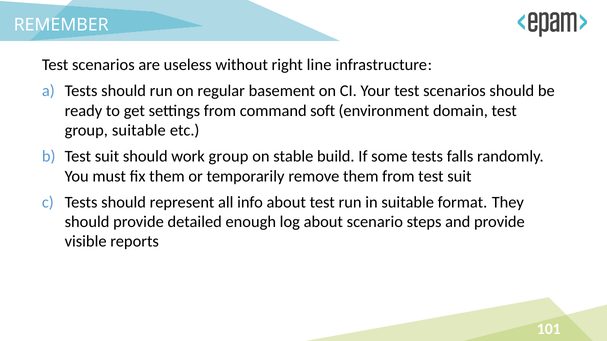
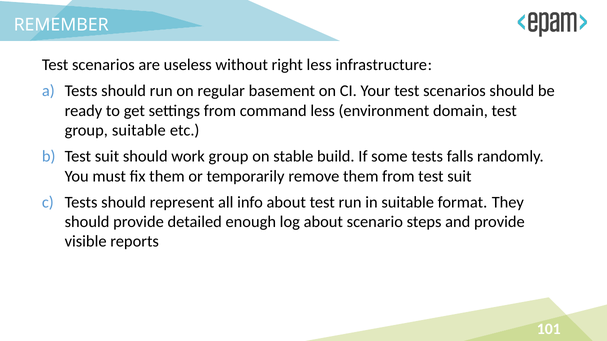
right line: line -> less
command soft: soft -> less
